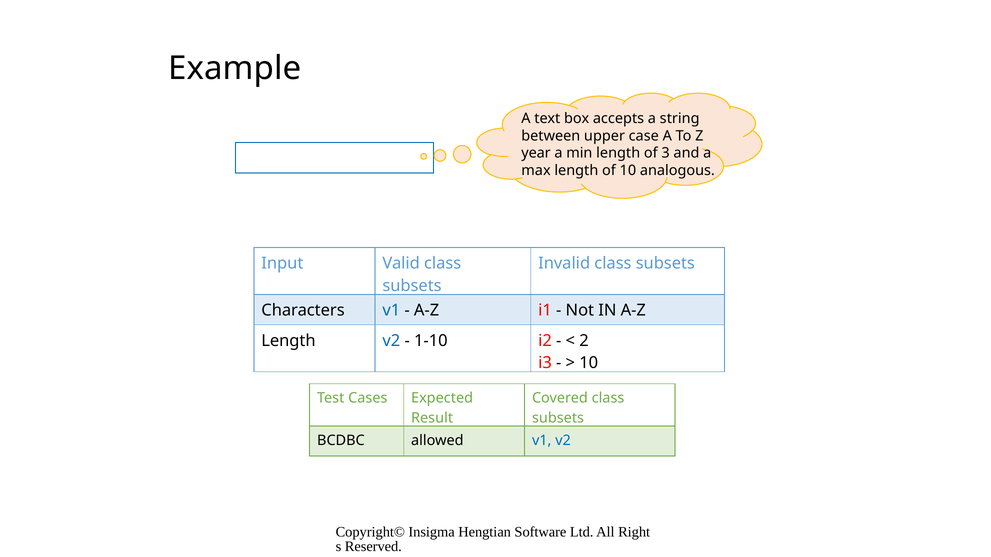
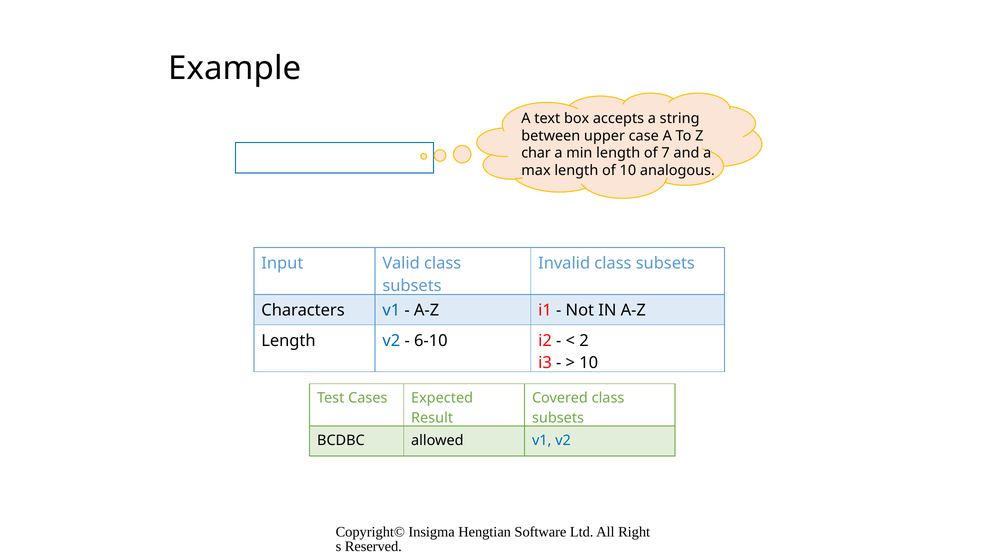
year: year -> char
3: 3 -> 7
1-10: 1-10 -> 6-10
